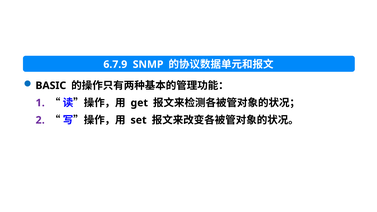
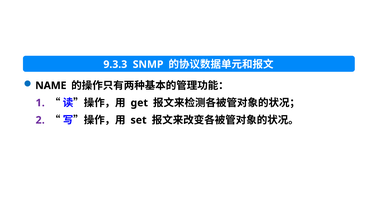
6.7.9: 6.7.9 -> 9.3.3
BASIC: BASIC -> NAME
